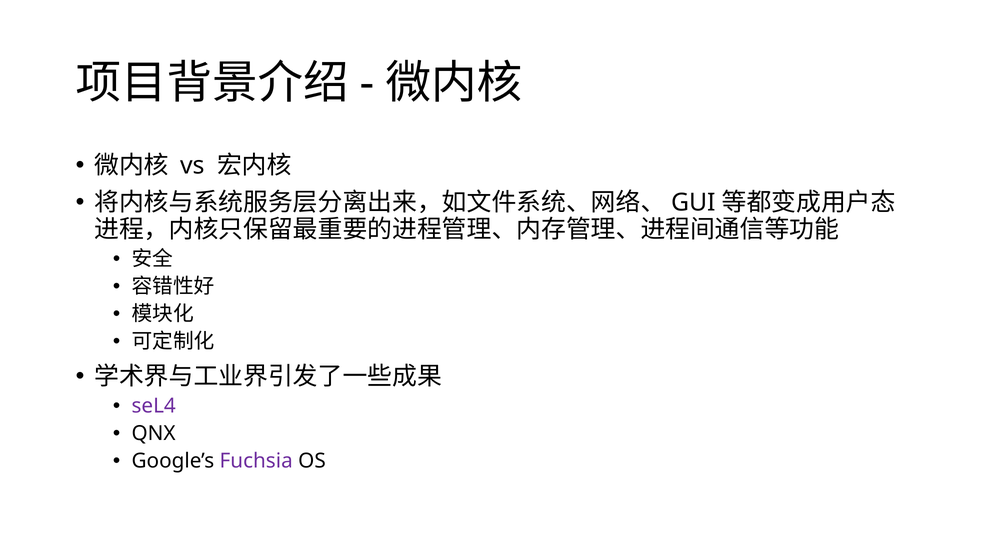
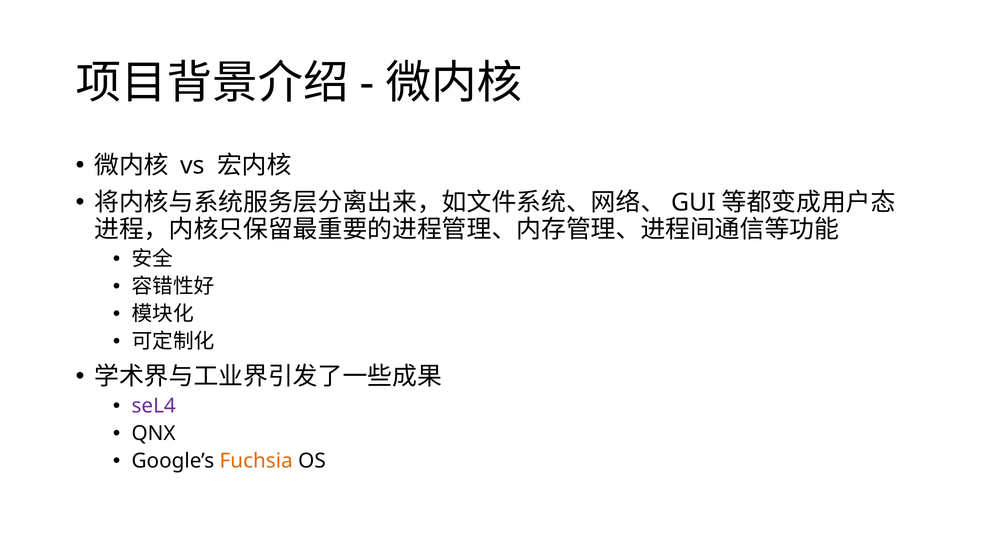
Fuchsia colour: purple -> orange
